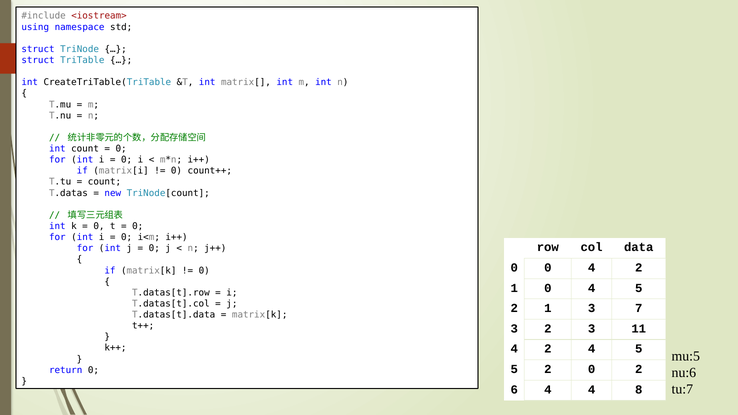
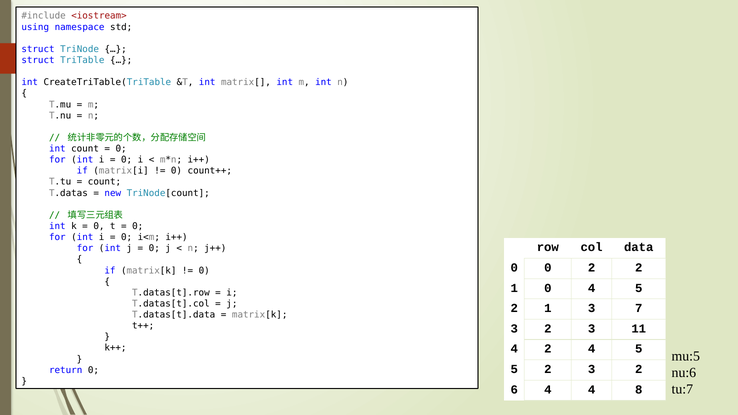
0 0 4: 4 -> 2
5 2 0: 0 -> 3
